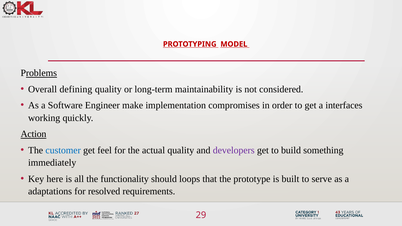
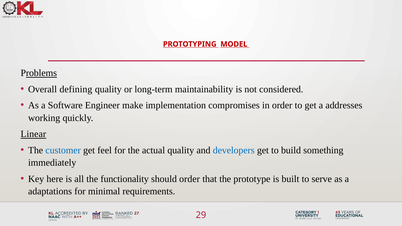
interfaces: interfaces -> addresses
Action: Action -> Linear
developers colour: purple -> blue
should loops: loops -> order
resolved: resolved -> minimal
